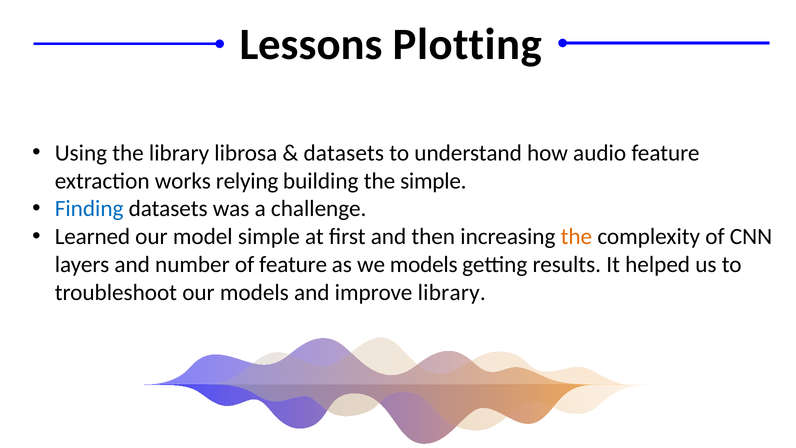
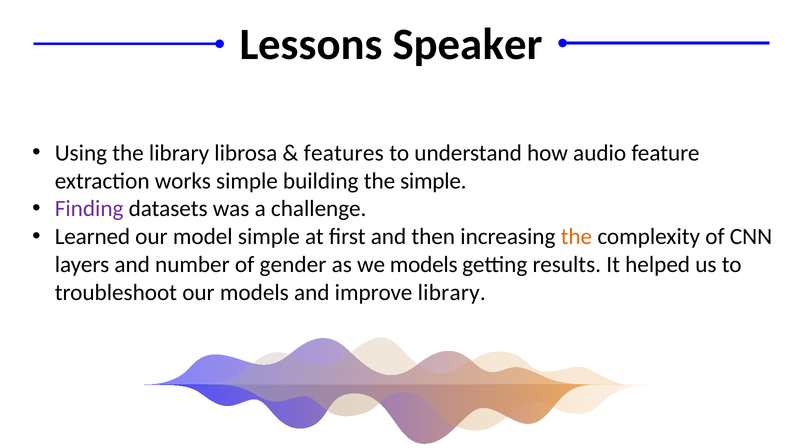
Plotting: Plotting -> Speaker
datasets at (344, 153): datasets -> features
works relying: relying -> simple
Finding colour: blue -> purple
of feature: feature -> gender
